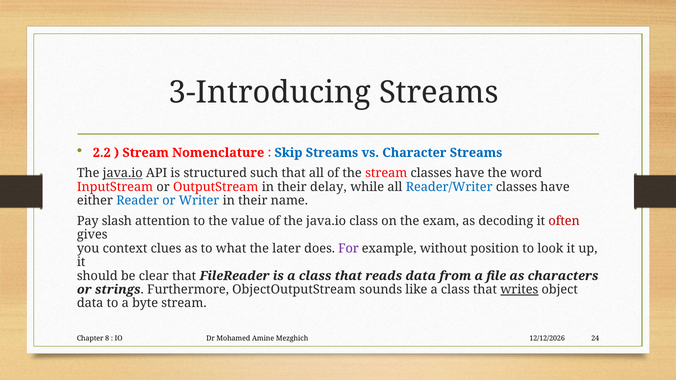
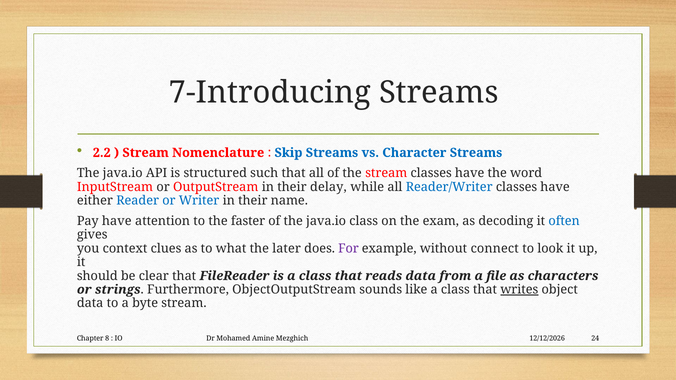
3-Introducing: 3-Introducing -> 7-Introducing
java.io at (123, 173) underline: present -> none
Pay slash: slash -> have
value: value -> faster
often colour: red -> blue
position: position -> connect
